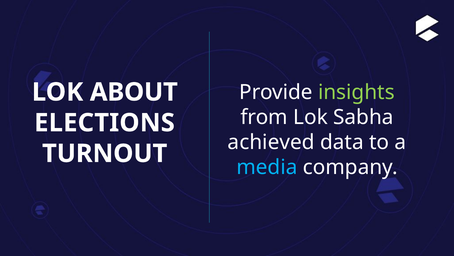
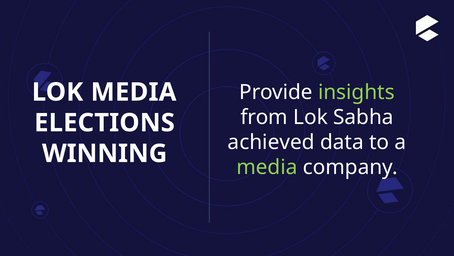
LOK ABOUT: ABOUT -> MEDIA
TURNOUT: TURNOUT -> WINNING
media at (267, 167) colour: light blue -> light green
